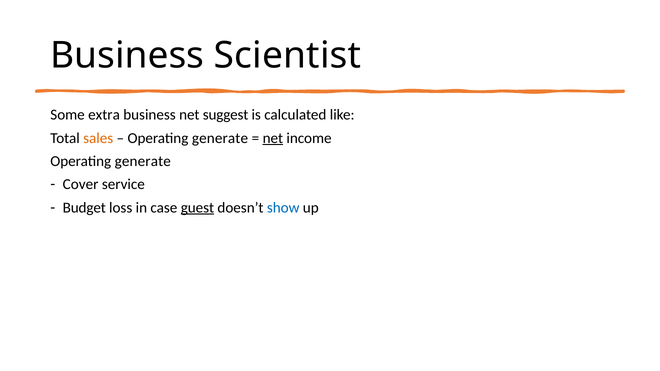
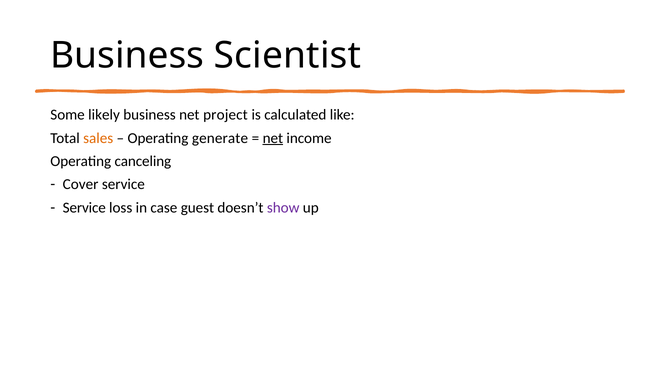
extra: extra -> likely
suggest: suggest -> project
generate at (143, 161): generate -> canceling
Budget at (84, 208): Budget -> Service
guest underline: present -> none
show colour: blue -> purple
